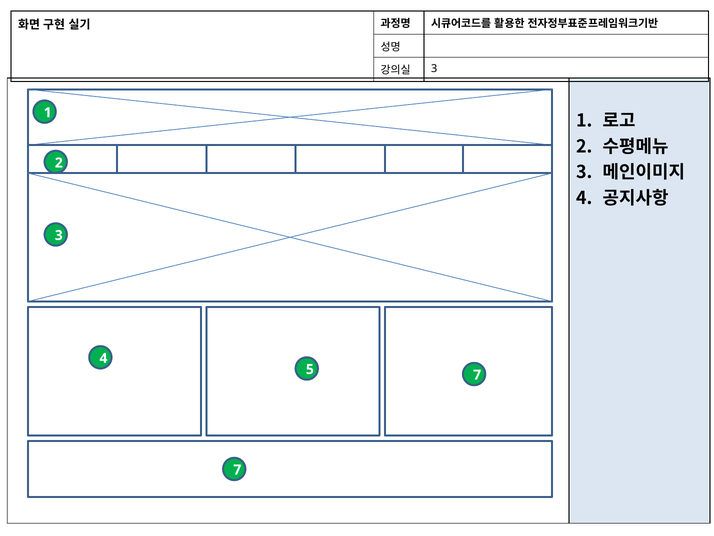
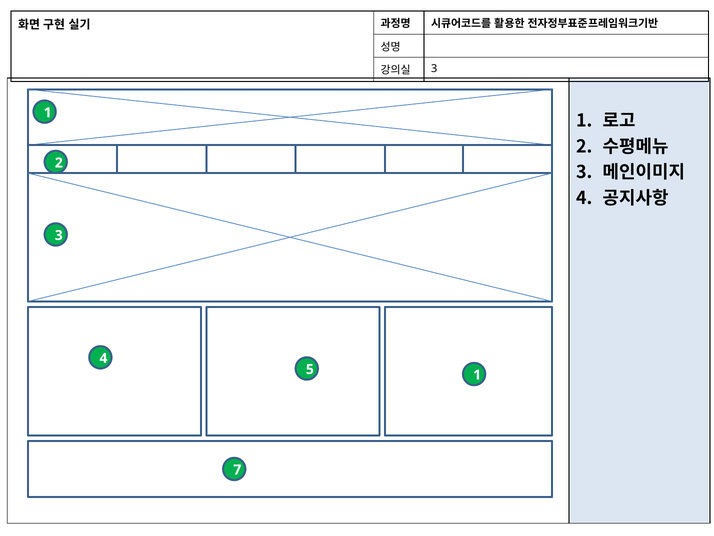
5 7: 7 -> 1
